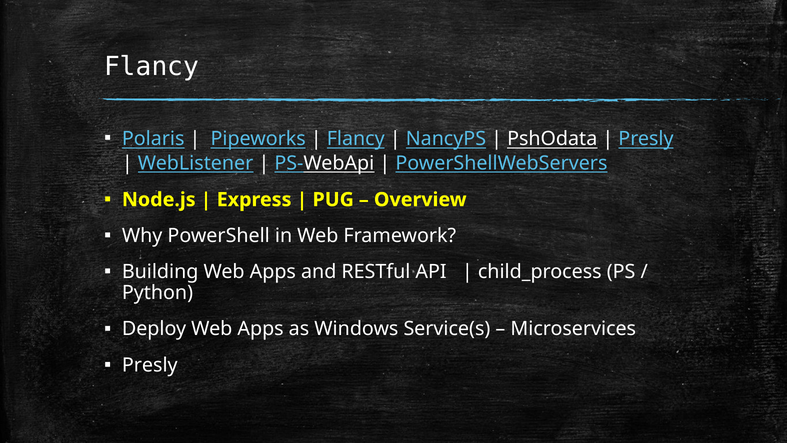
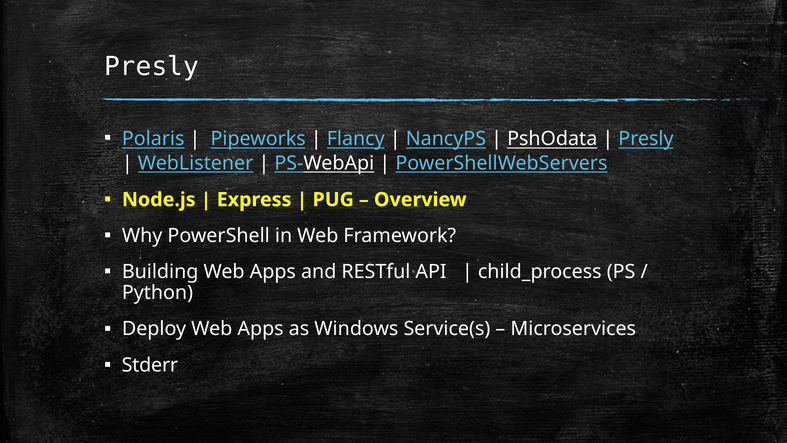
Flancy at (152, 66): Flancy -> Presly
Presly at (150, 365): Presly -> Stderr
